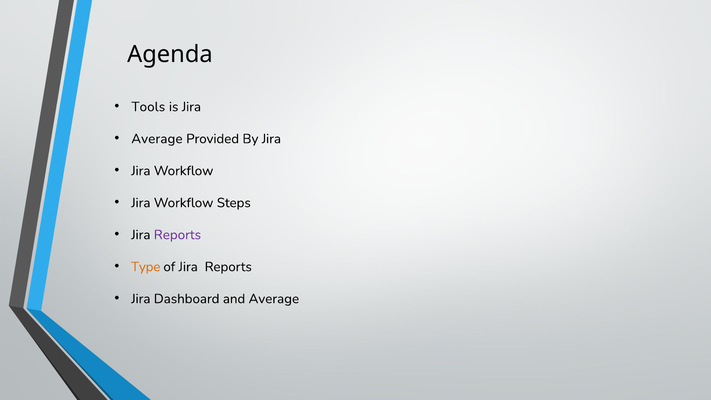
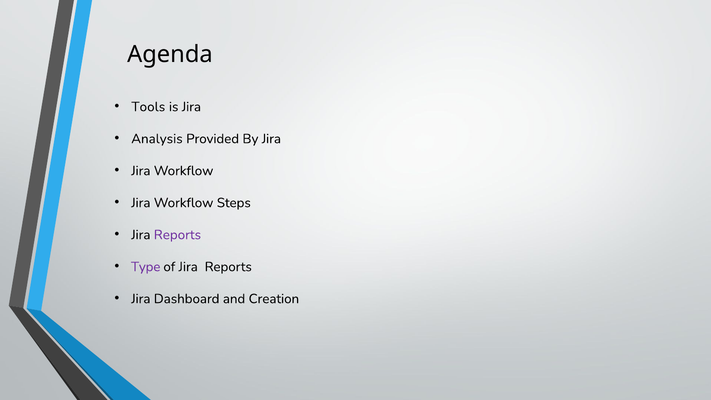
Average at (157, 139): Average -> Analysis
Type colour: orange -> purple
and Average: Average -> Creation
